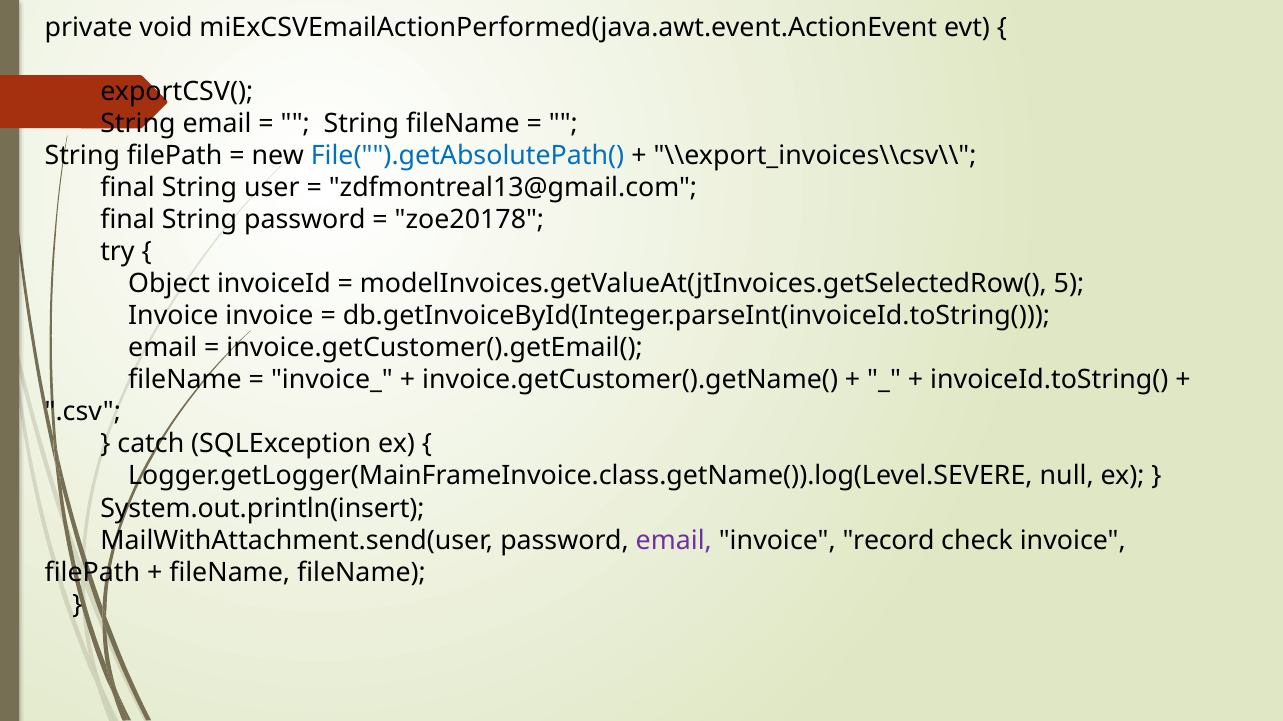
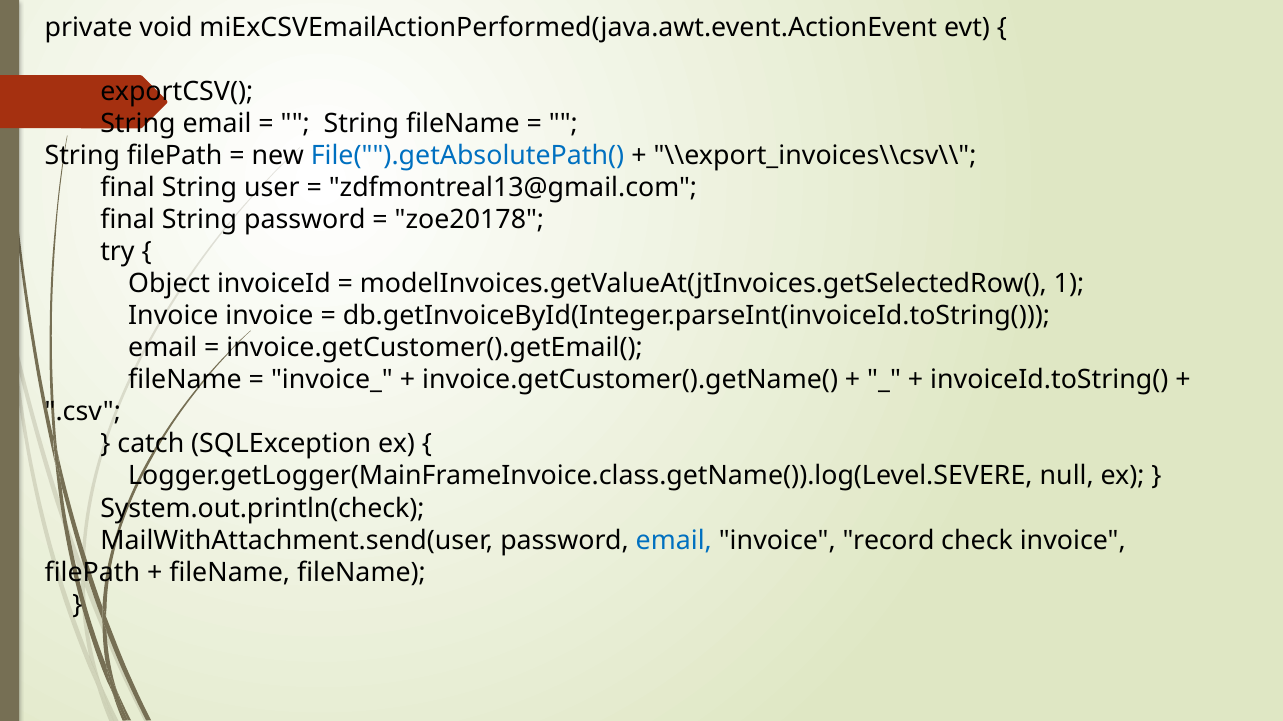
5: 5 -> 1
System.out.println(insert: System.out.println(insert -> System.out.println(check
email at (674, 541) colour: purple -> blue
